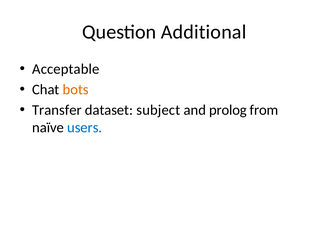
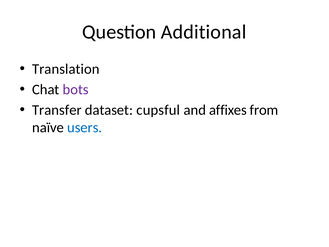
Acceptable: Acceptable -> Translation
bots colour: orange -> purple
subject: subject -> cupsful
prolog: prolog -> affixes
